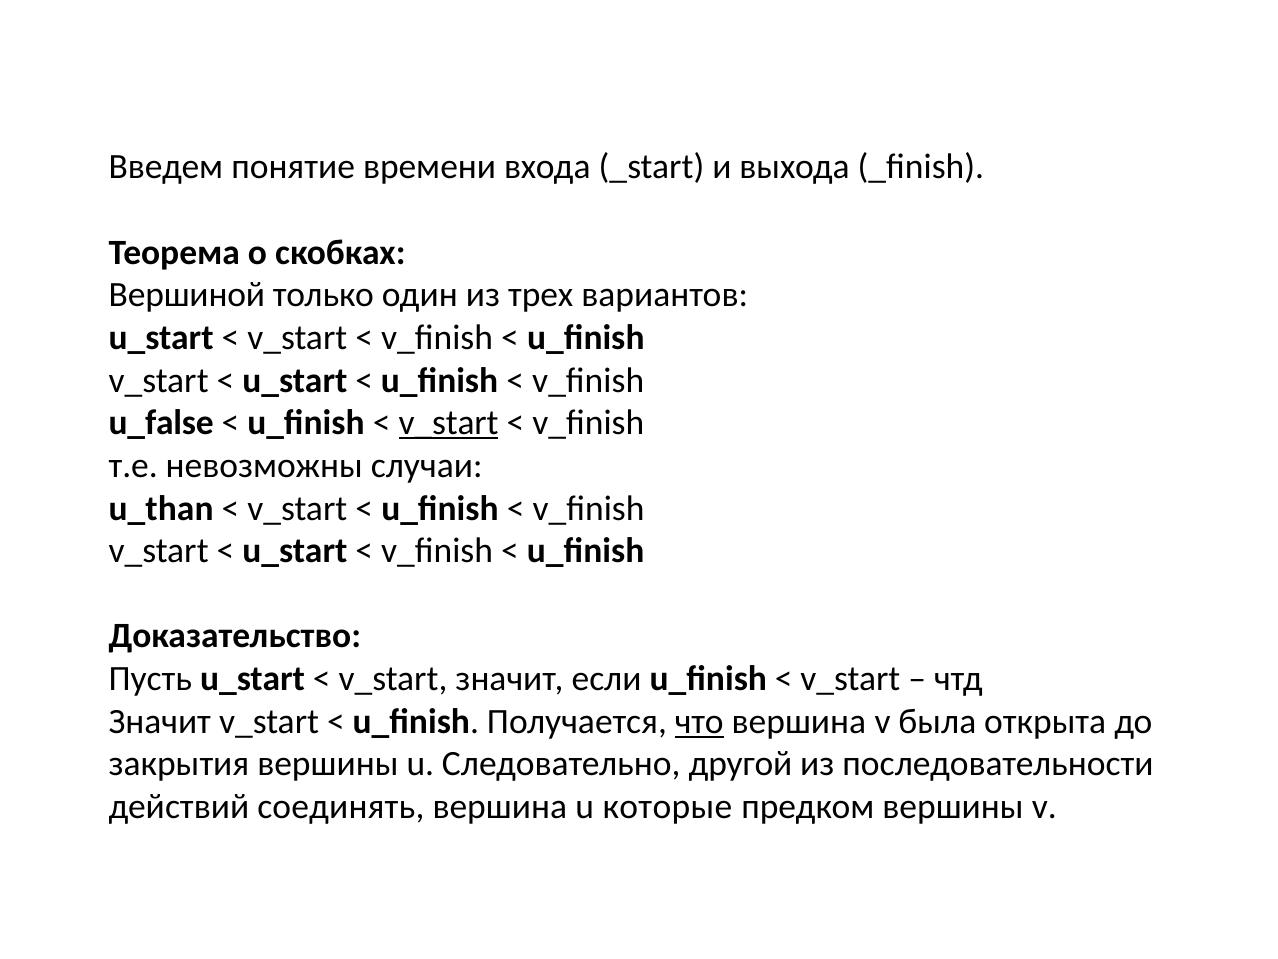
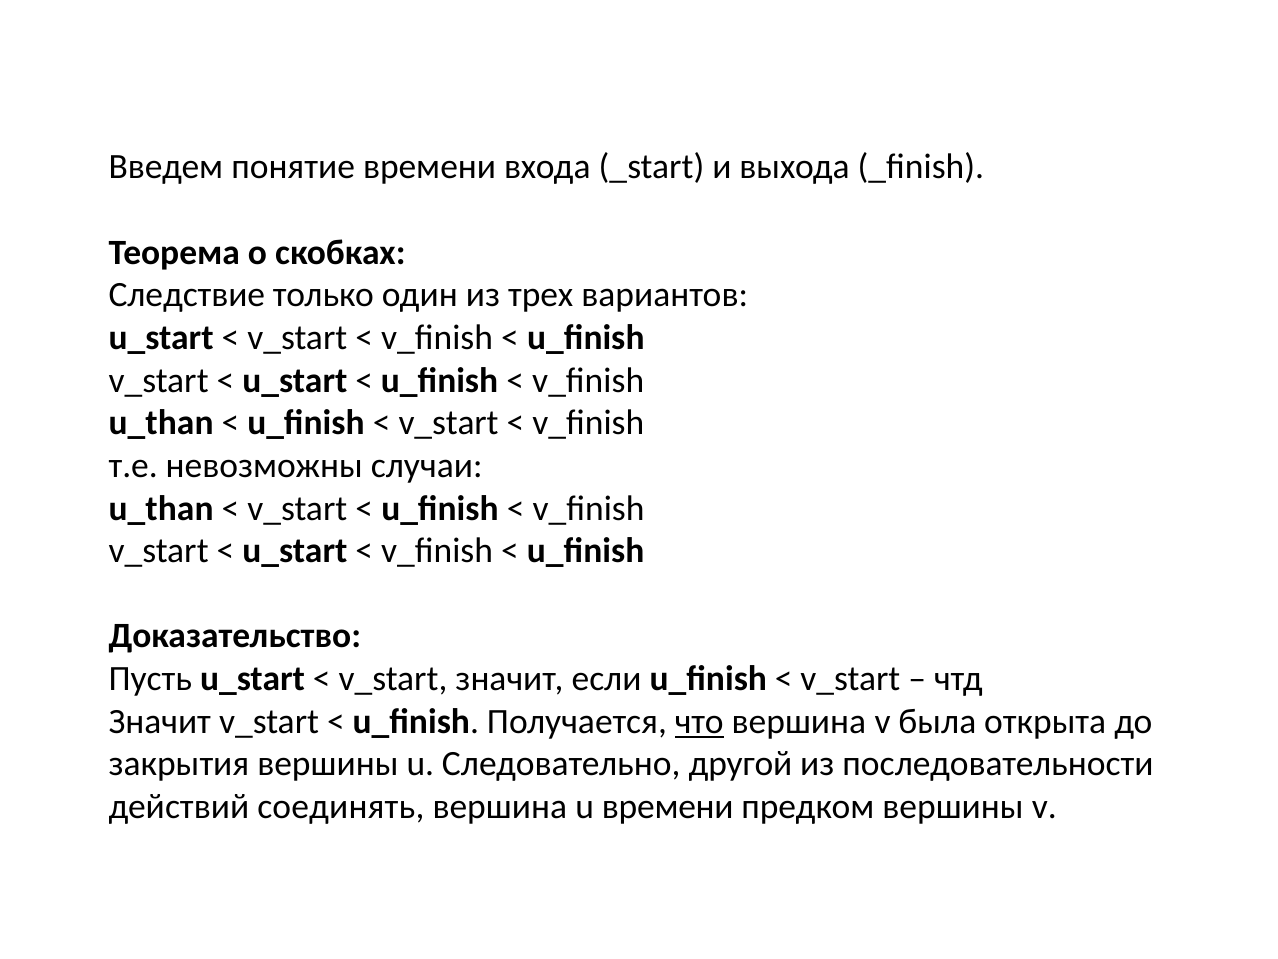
Вершиной: Вершиной -> Следствие
u_false at (161, 423): u_false -> u_than
v_start at (449, 423) underline: present -> none
u которые: которые -> времени
